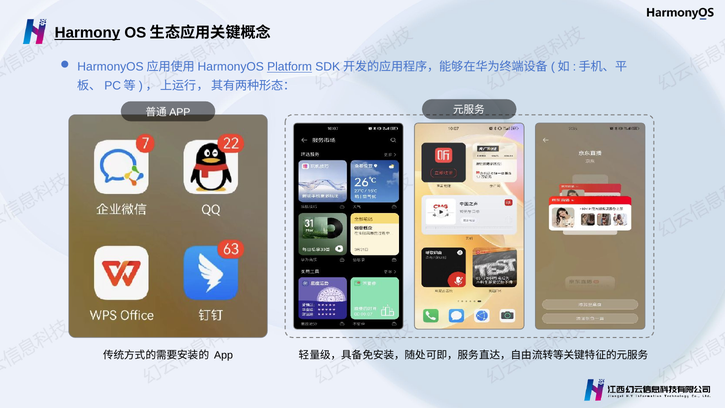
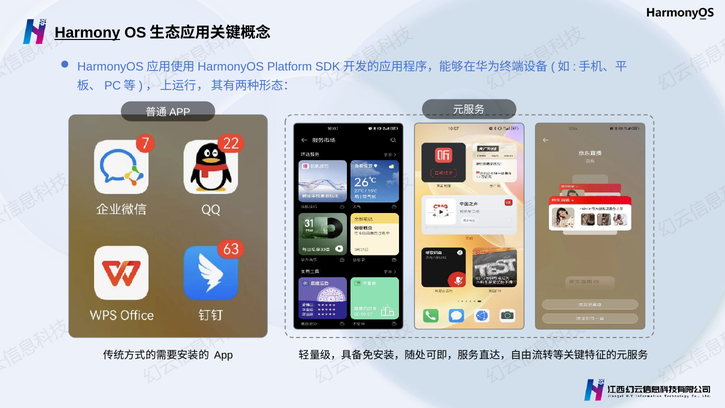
Platform underline: present -> none
